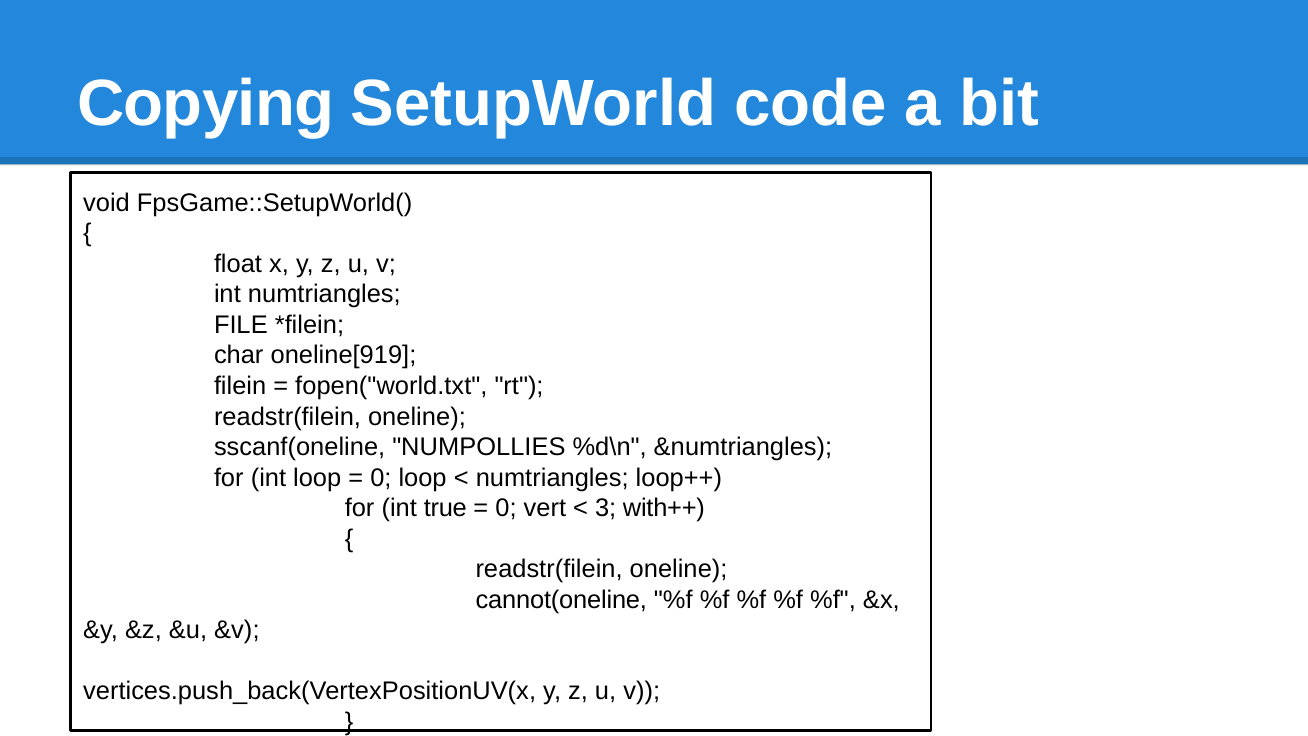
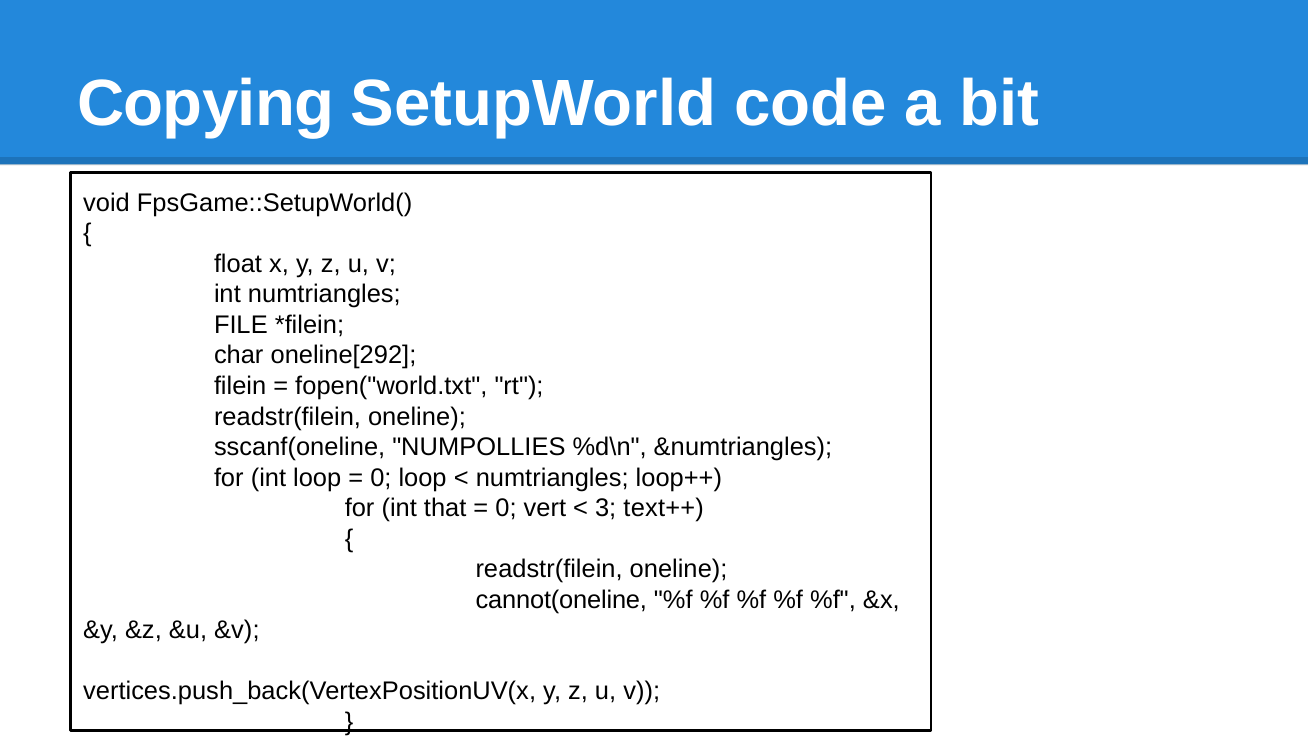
oneline[919: oneline[919 -> oneline[292
true: true -> that
with++: with++ -> text++
